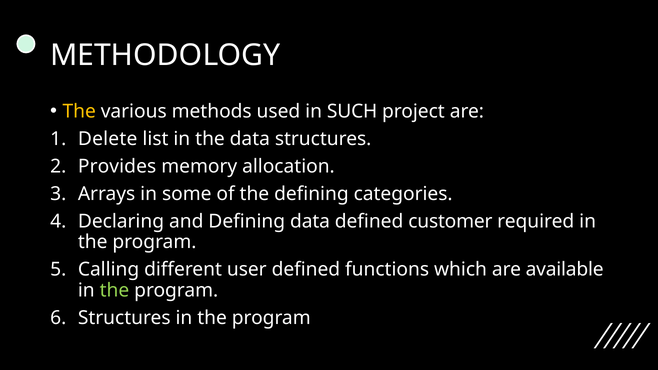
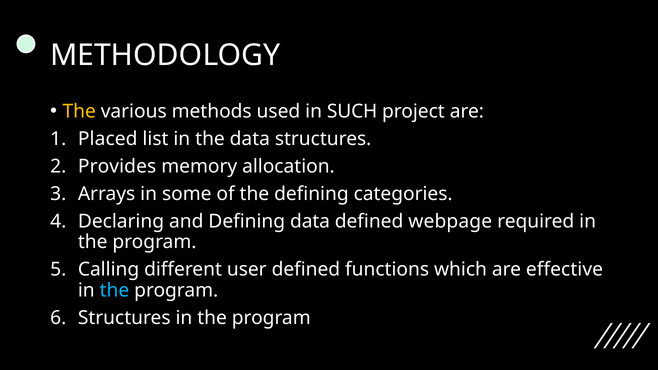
Delete: Delete -> Placed
customer: customer -> webpage
available: available -> effective
the at (114, 290) colour: light green -> light blue
